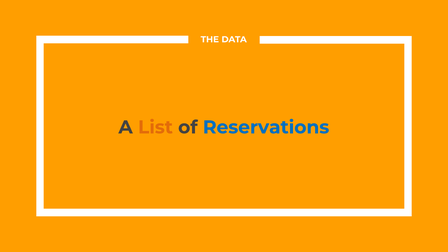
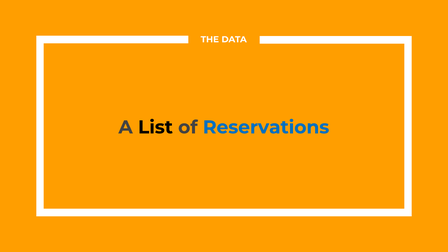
List colour: orange -> black
